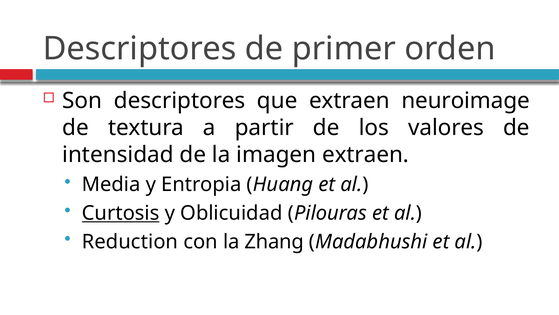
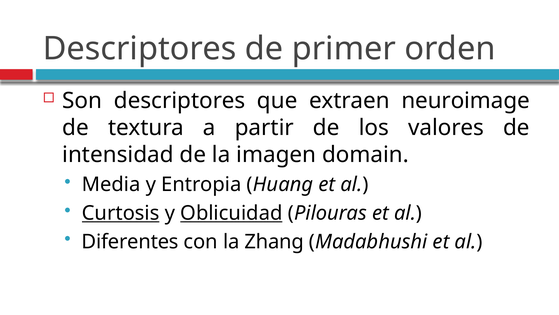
imagen extraen: extraen -> domain
Oblicuidad underline: none -> present
Reduction: Reduction -> Diferentes
